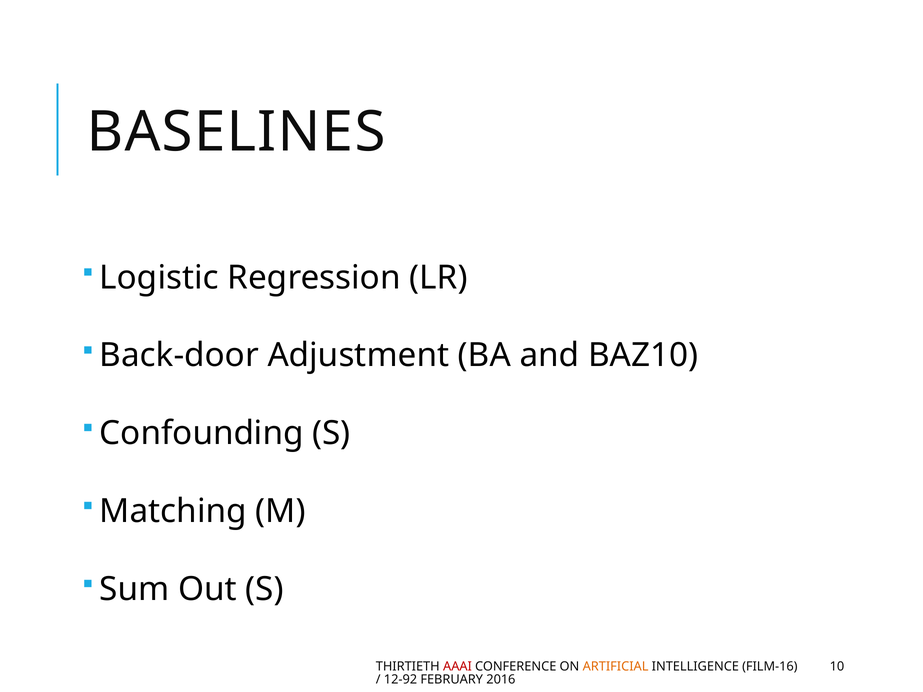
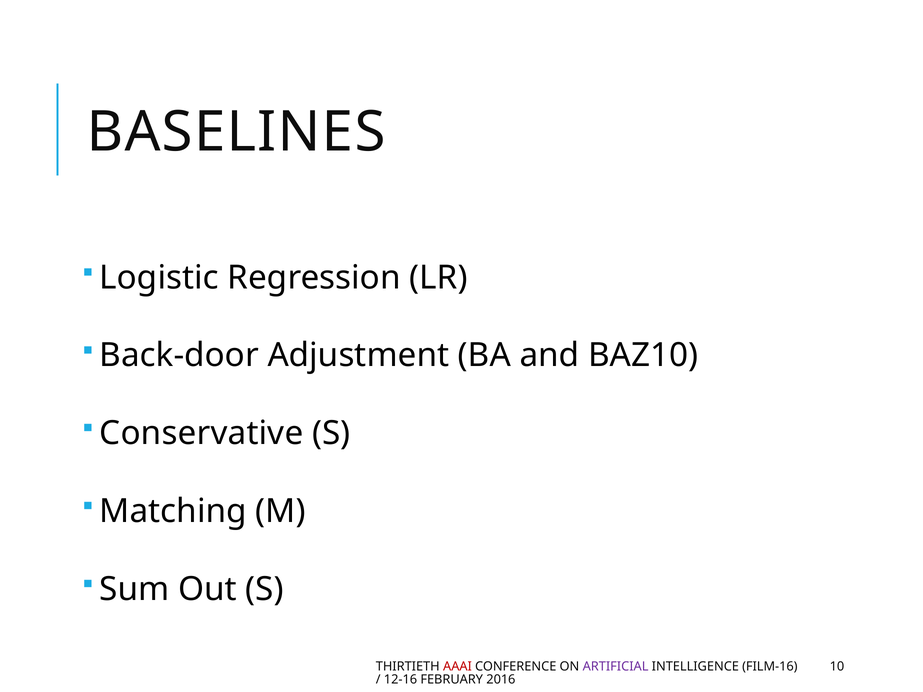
Confounding: Confounding -> Conservative
ARTIFICIAL colour: orange -> purple
12-92: 12-92 -> 12-16
